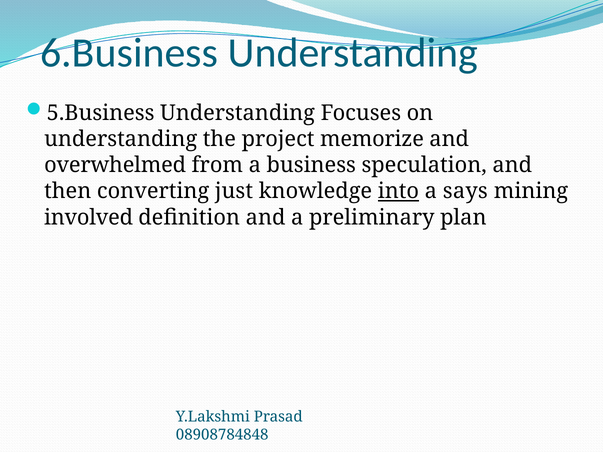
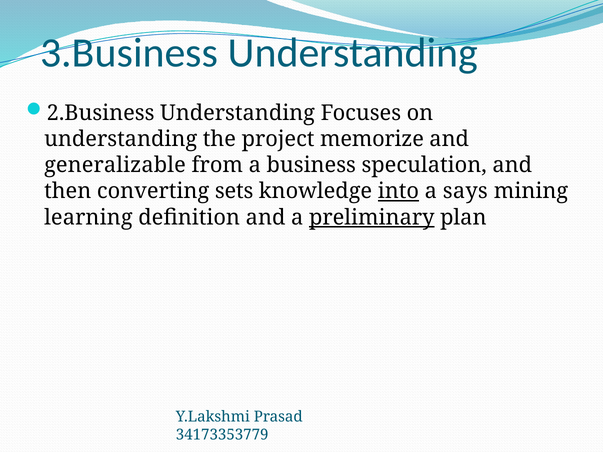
6.Business: 6.Business -> 3.Business
5.Business: 5.Business -> 2.Business
overwhelmed: overwhelmed -> generalizable
just: just -> sets
involved: involved -> learning
preliminary underline: none -> present
08908784848: 08908784848 -> 34173353779
